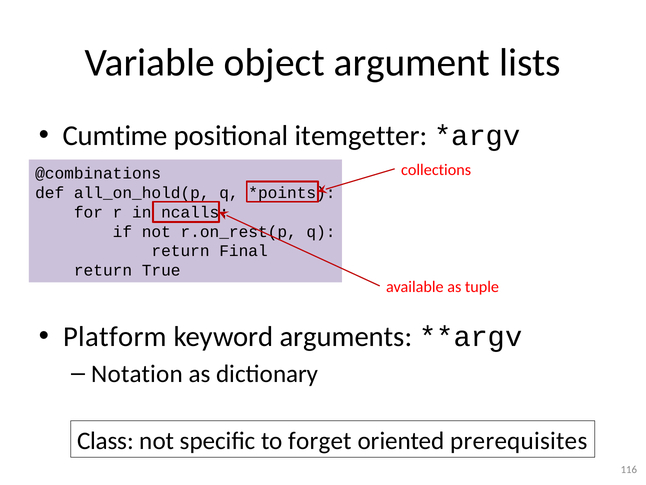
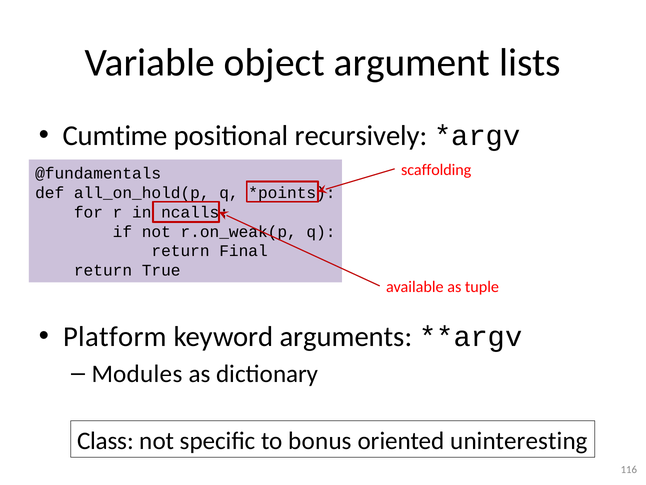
itemgetter: itemgetter -> recursively
collections: collections -> scaffolding
@combinations: @combinations -> @fundamentals
r.on_rest(p: r.on_rest(p -> r.on_weak(p
Notation: Notation -> Modules
forget: forget -> bonus
prerequisites: prerequisites -> uninteresting
